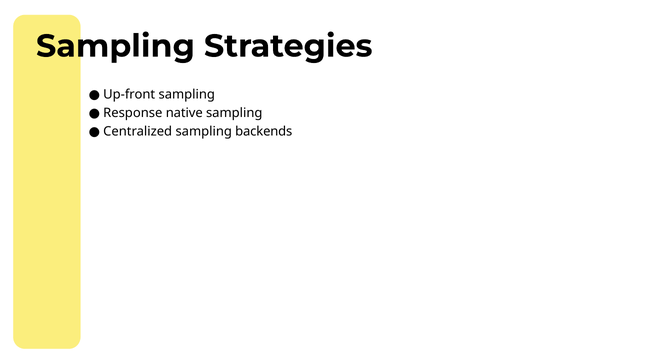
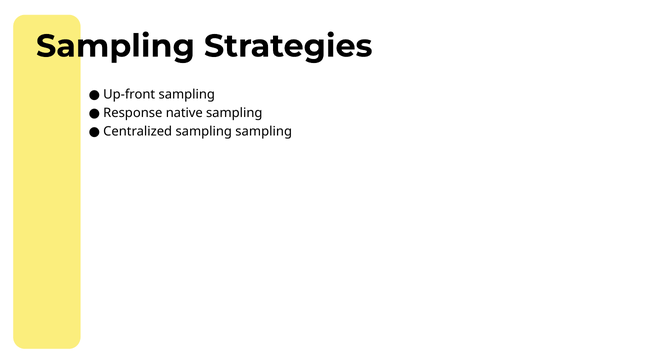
Centralized sampling backends: backends -> sampling
